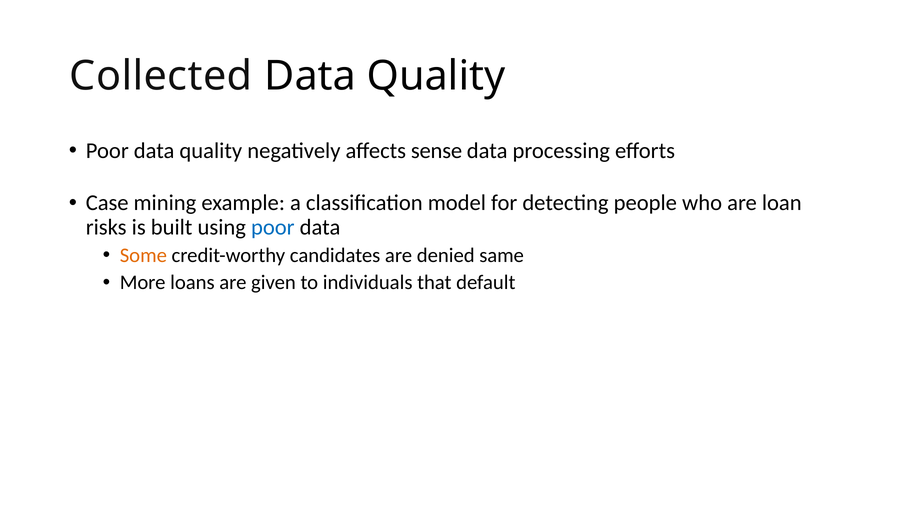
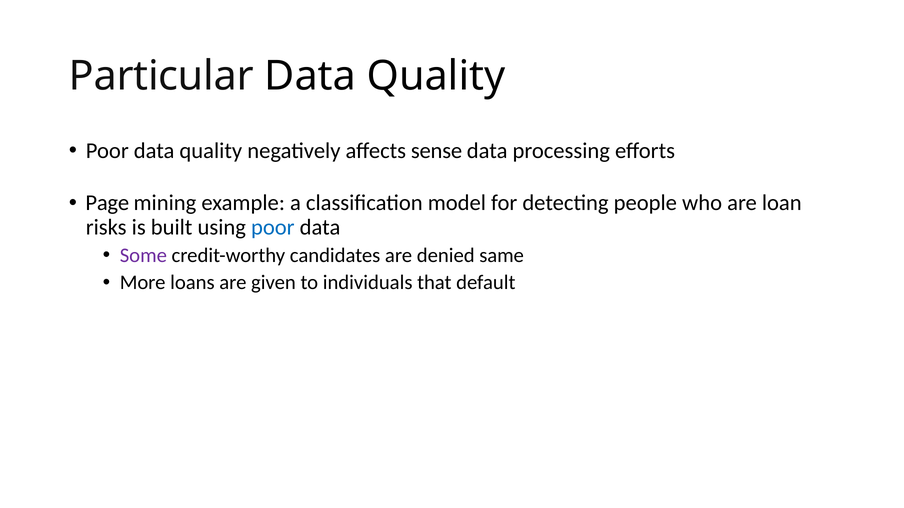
Collected: Collected -> Particular
Case: Case -> Page
Some colour: orange -> purple
